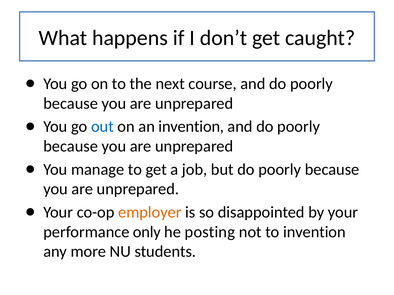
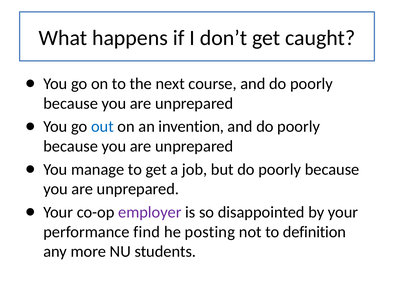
employer colour: orange -> purple
only: only -> find
to invention: invention -> definition
